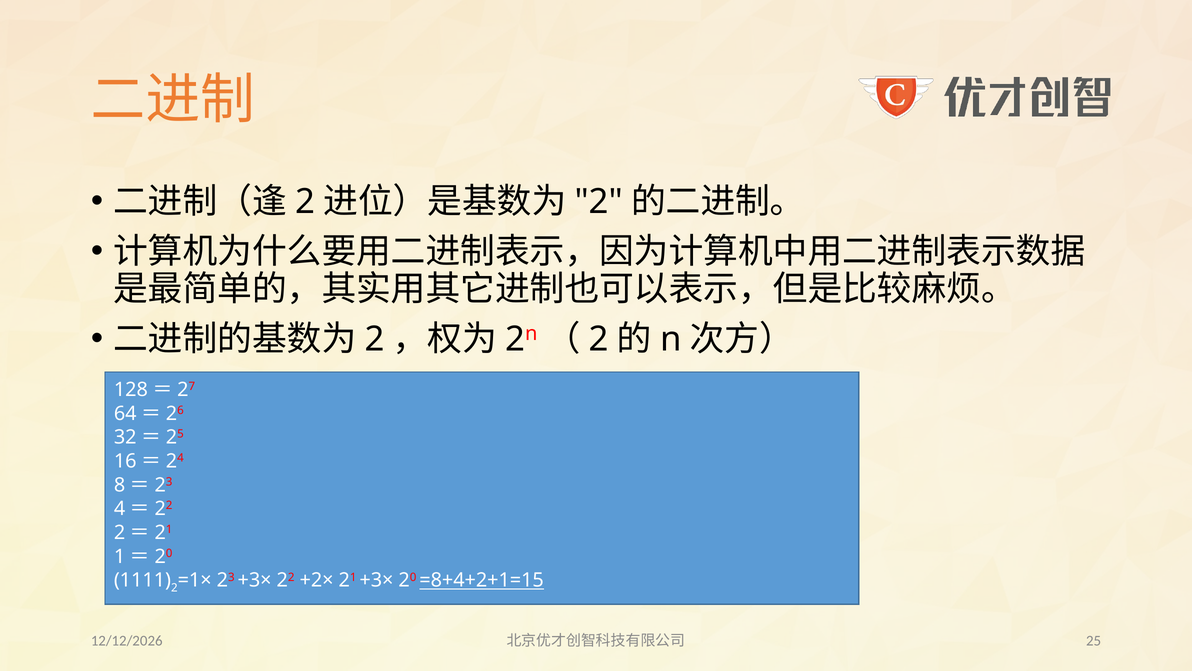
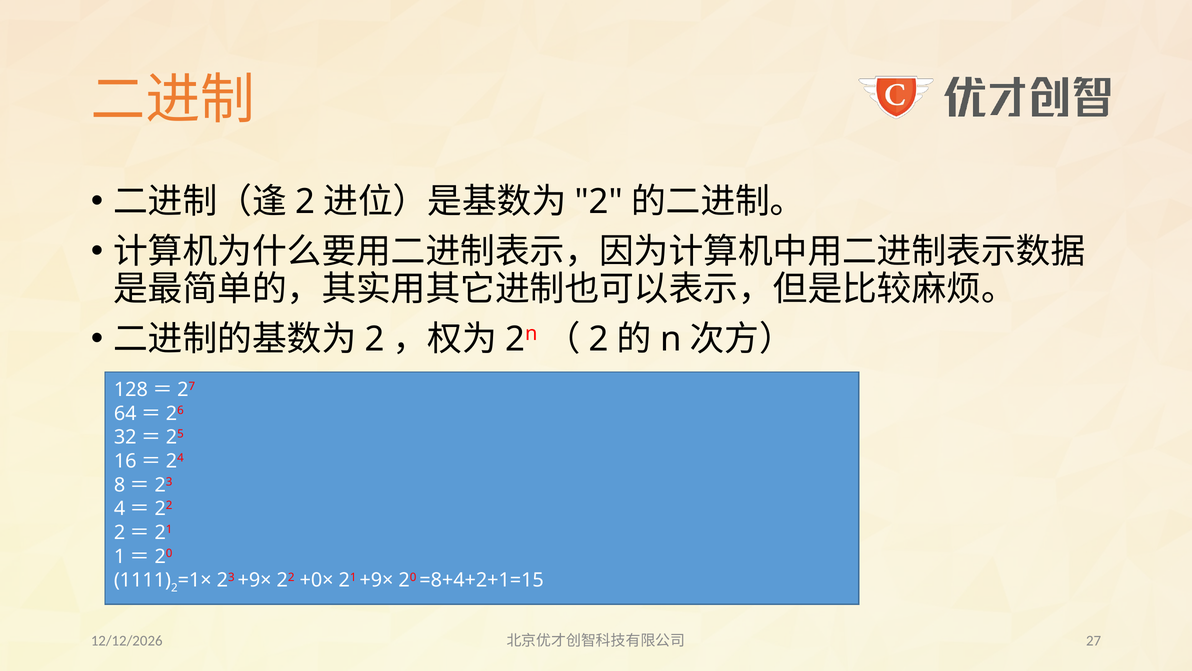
23 +3×: +3× -> +9×
+2×: +2× -> +0×
21 +3×: +3× -> +9×
=8+4+2+1=15 underline: present -> none
25: 25 -> 27
